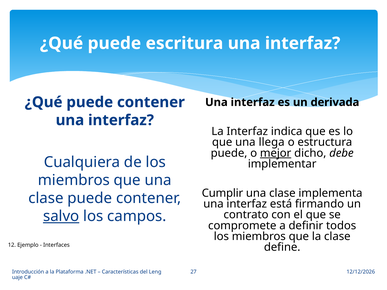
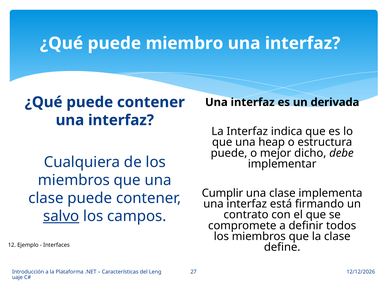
escritura: escritura -> miembro
llega: llega -> heap
mejor underline: present -> none
